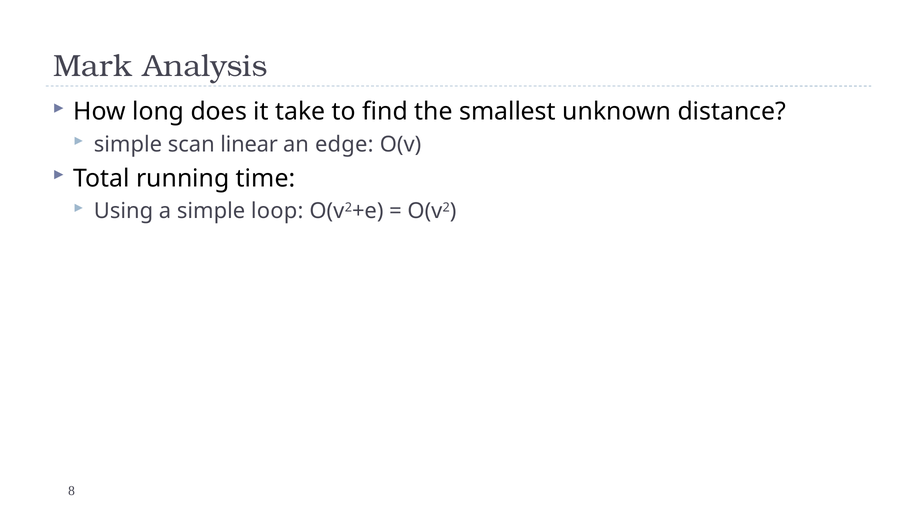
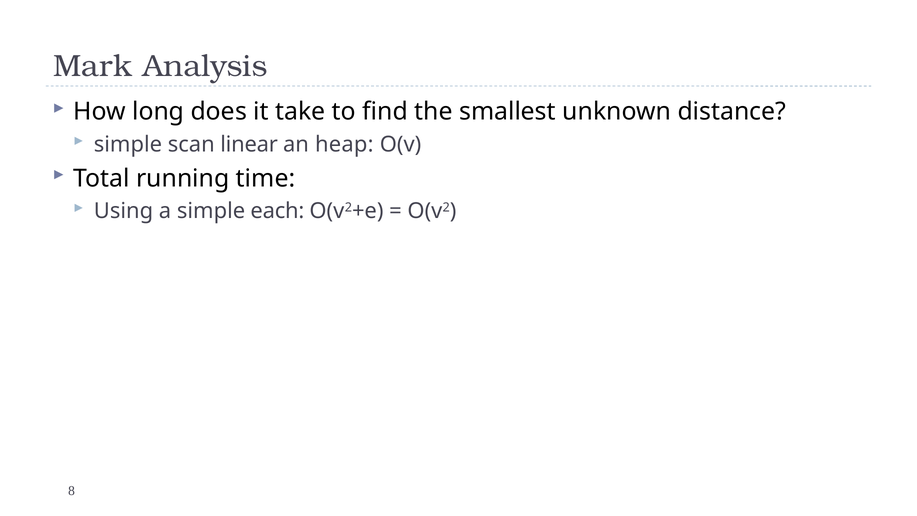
edge: edge -> heap
loop: loop -> each
